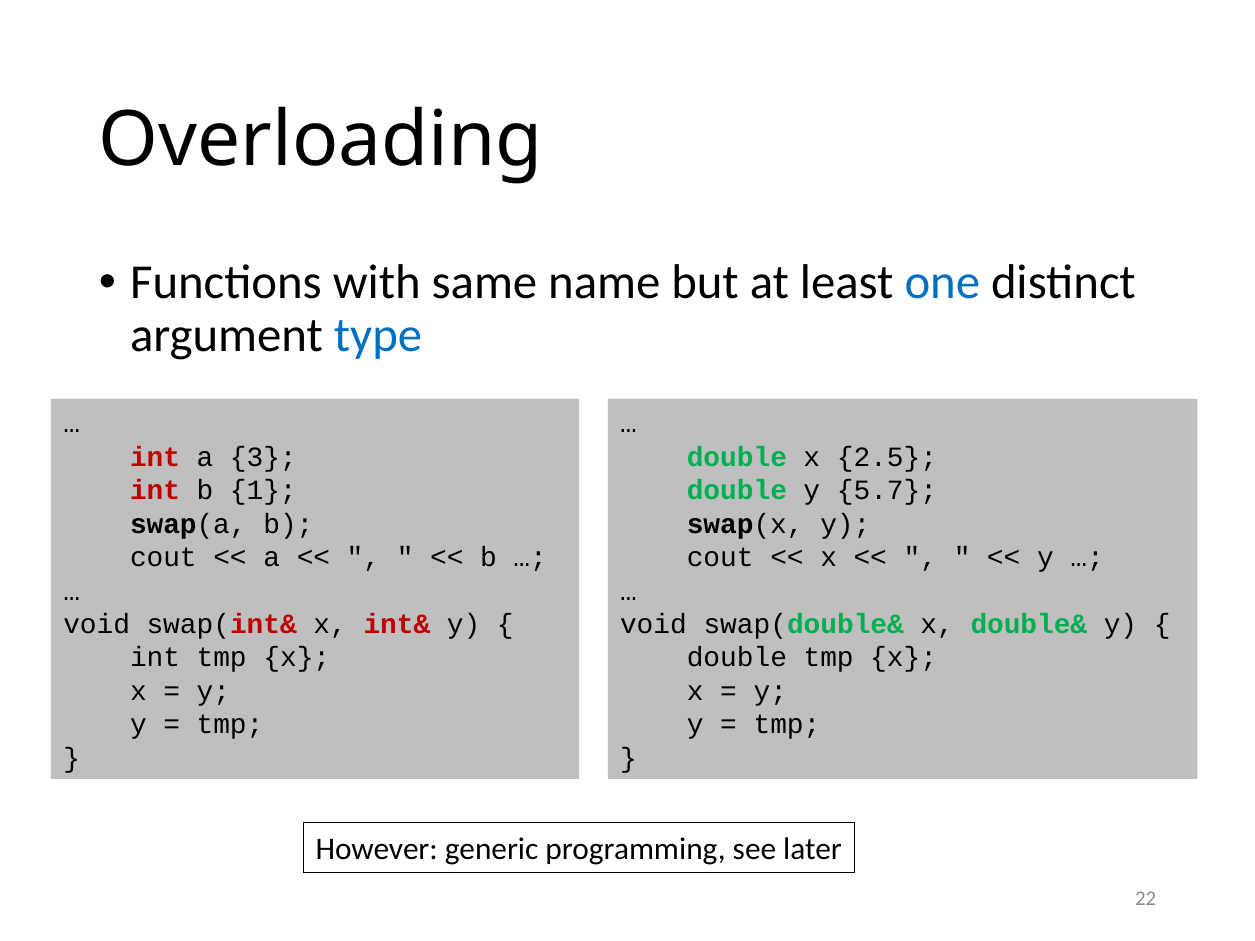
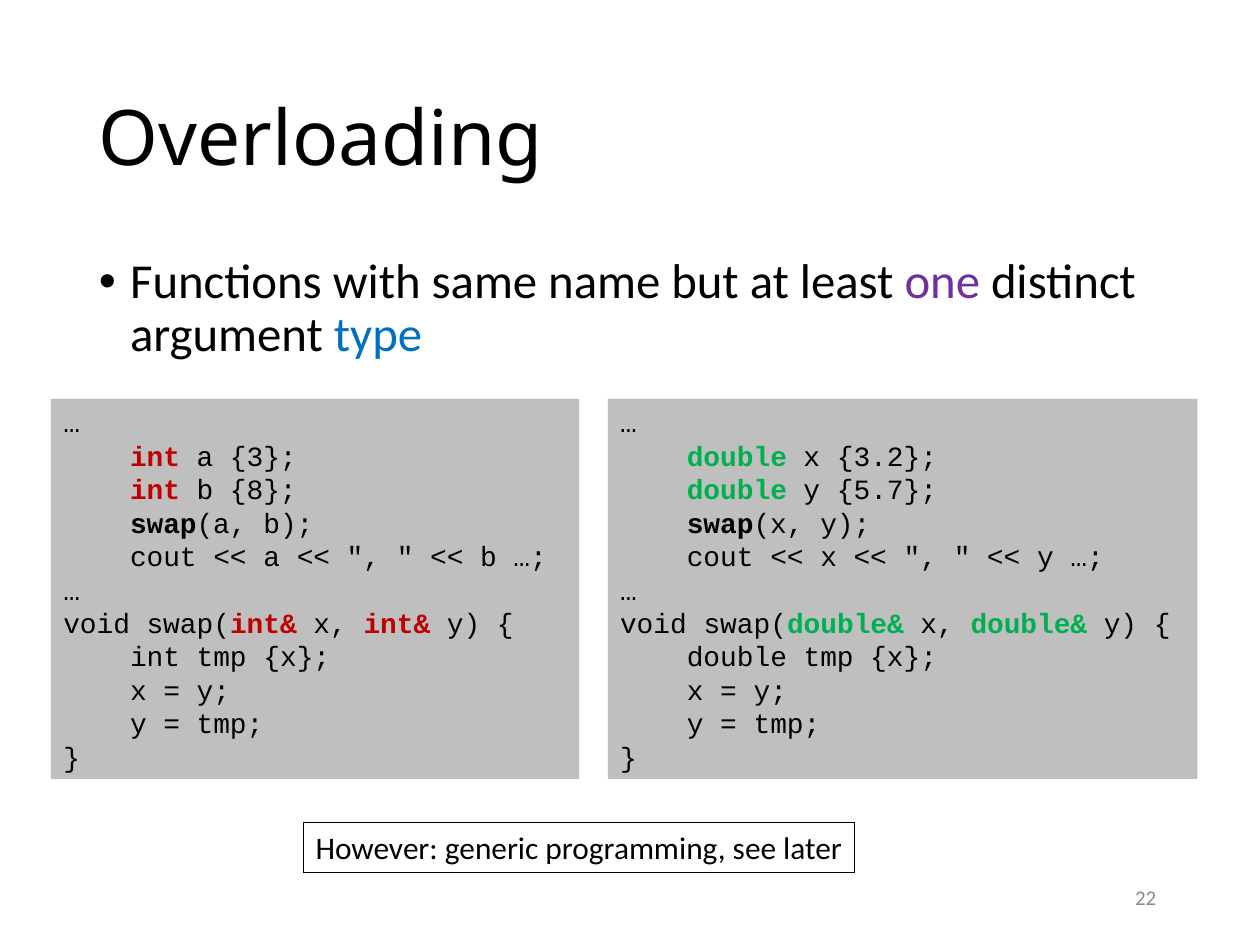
one colour: blue -> purple
2.5: 2.5 -> 3.2
1: 1 -> 8
